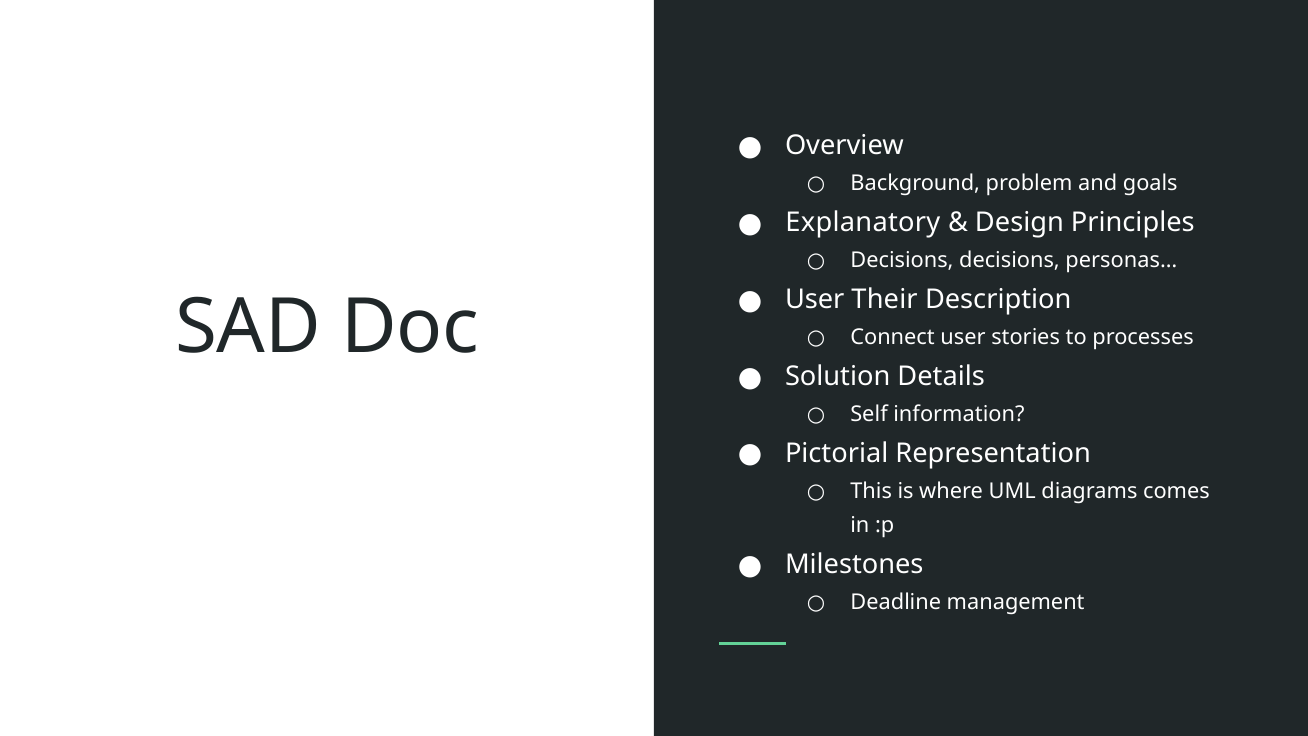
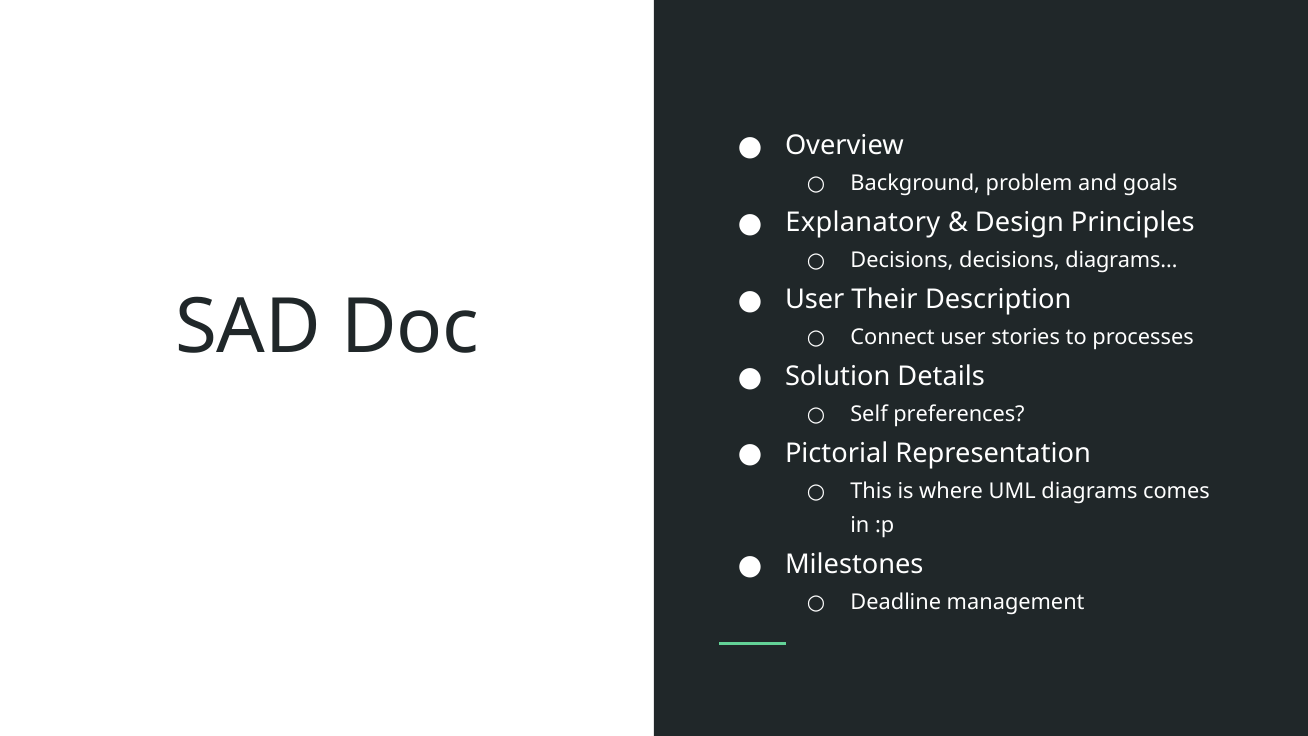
personas…: personas… -> diagrams…
information: information -> preferences
